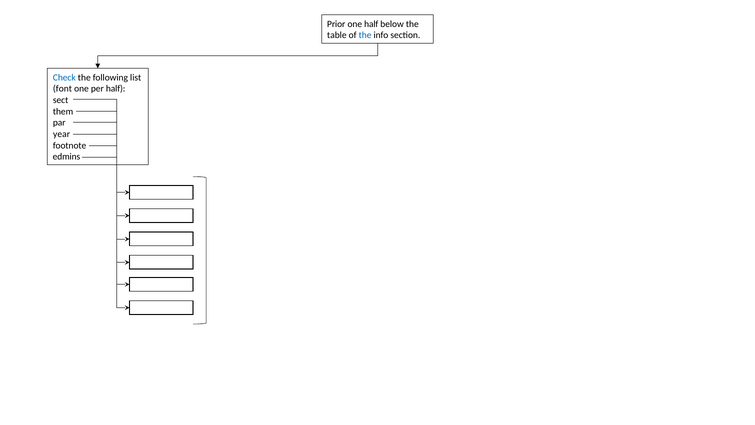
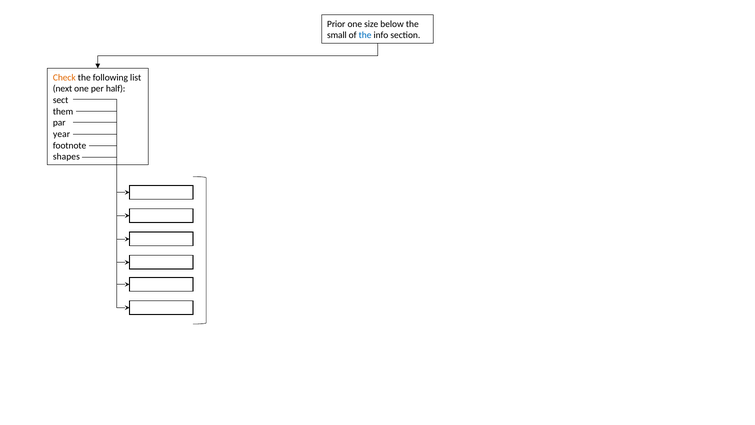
one half: half -> size
table: table -> small
Check colour: blue -> orange
font: font -> next
edmins: edmins -> shapes
